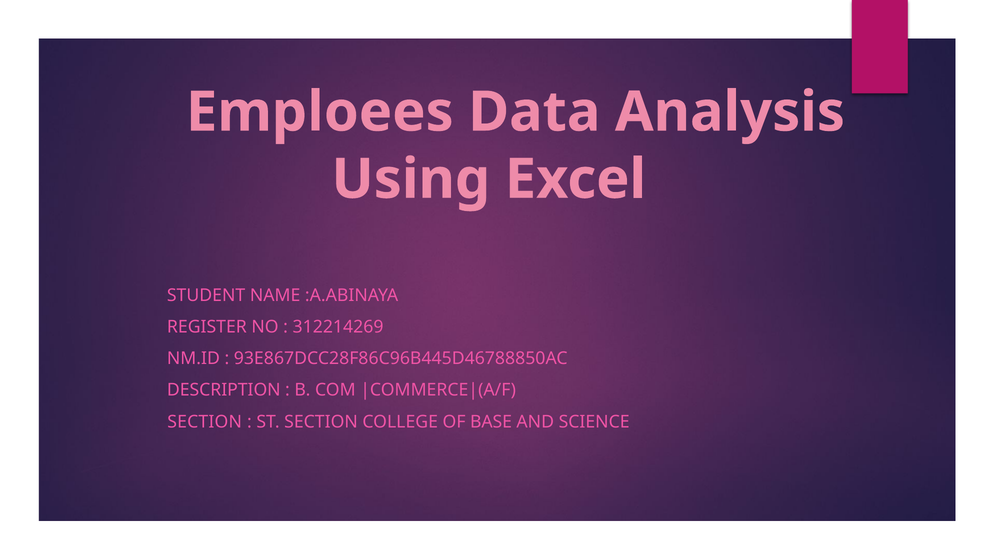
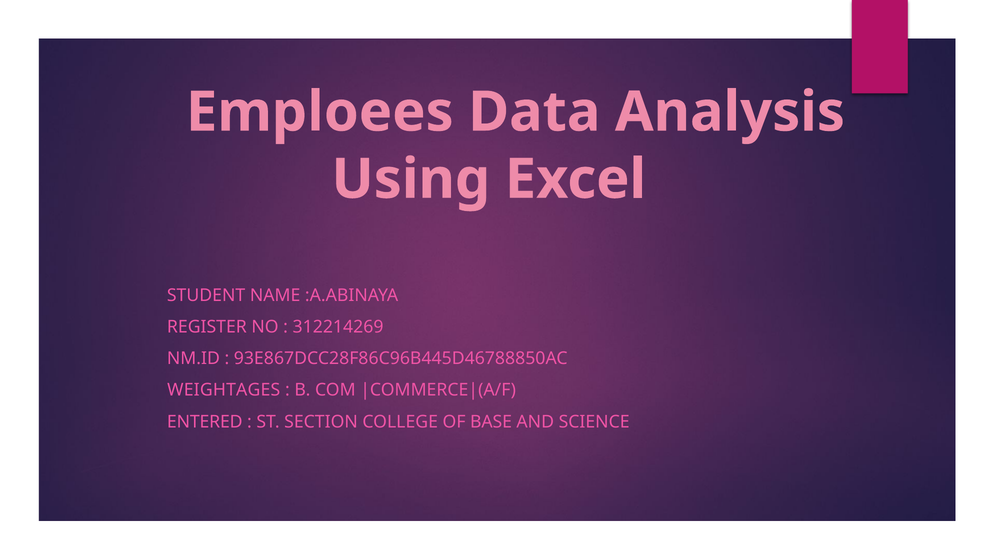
DESCRIPTION: DESCRIPTION -> WEIGHTAGES
SECTION at (205, 421): SECTION -> ENTERED
